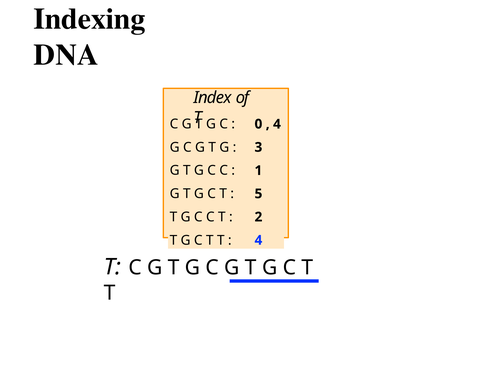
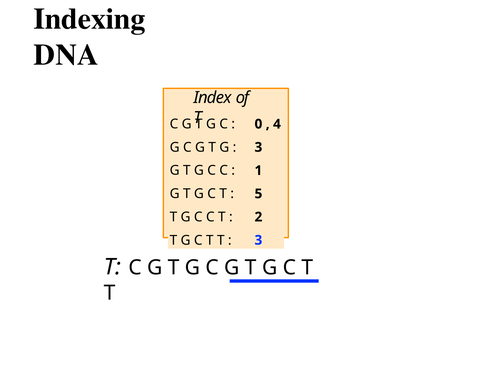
4 at (258, 240): 4 -> 3
